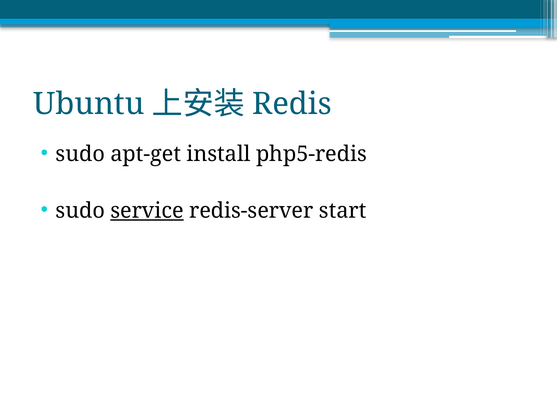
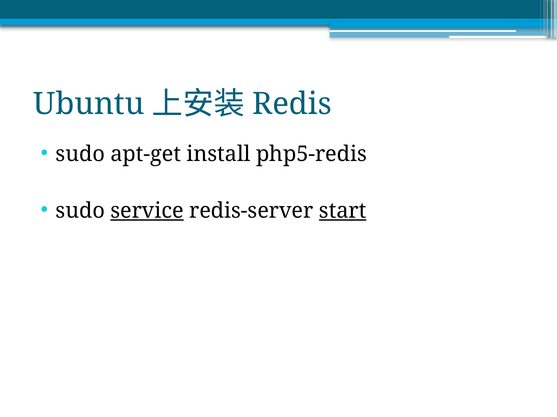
start underline: none -> present
